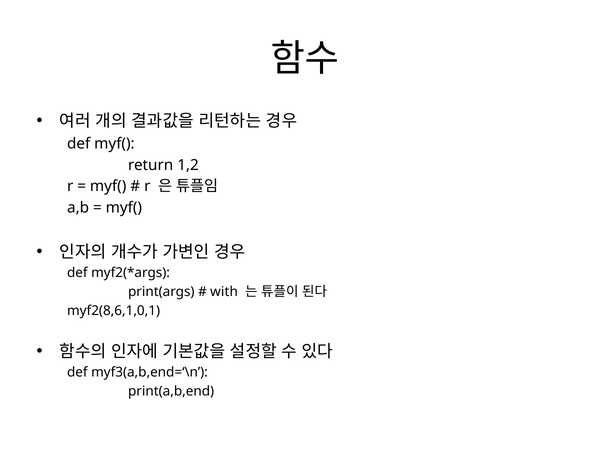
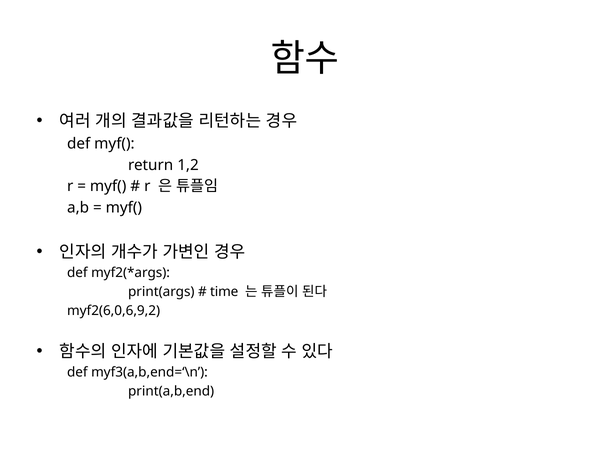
with: with -> time
myf2(8,6,1,0,1: myf2(8,6,1,0,1 -> myf2(6,0,6,9,2
